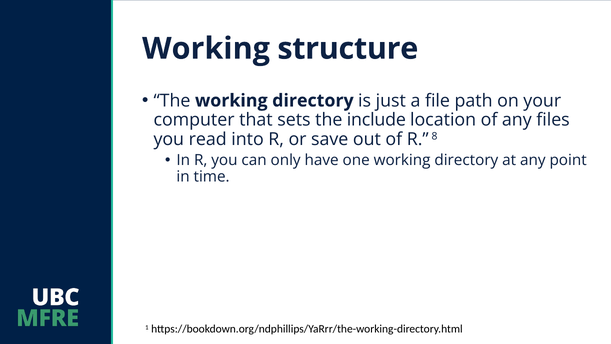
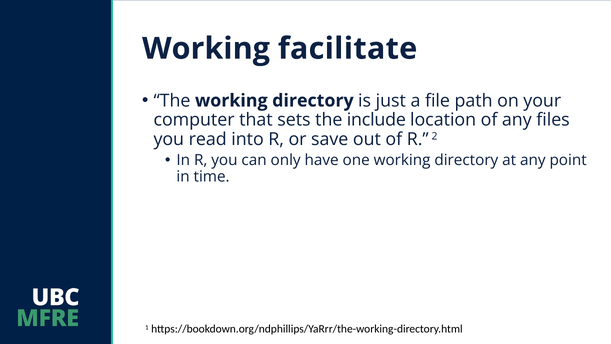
structure: structure -> facilitate
8: 8 -> 2
